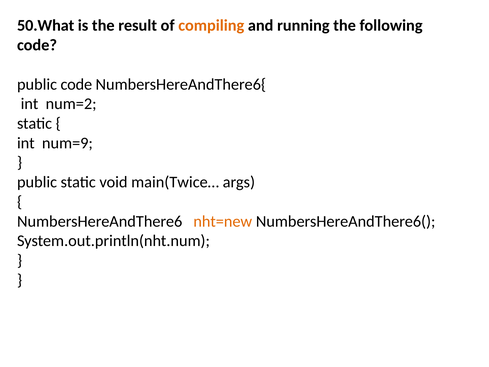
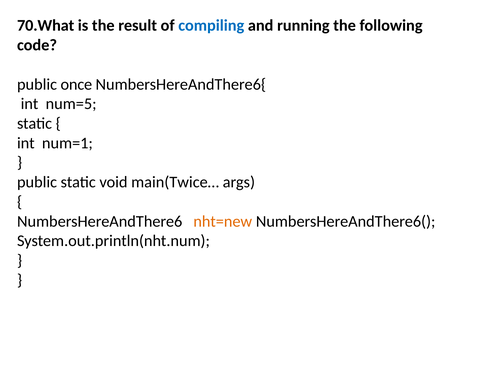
50.What: 50.What -> 70.What
compiling colour: orange -> blue
public code: code -> once
num=2: num=2 -> num=5
num=9: num=9 -> num=1
